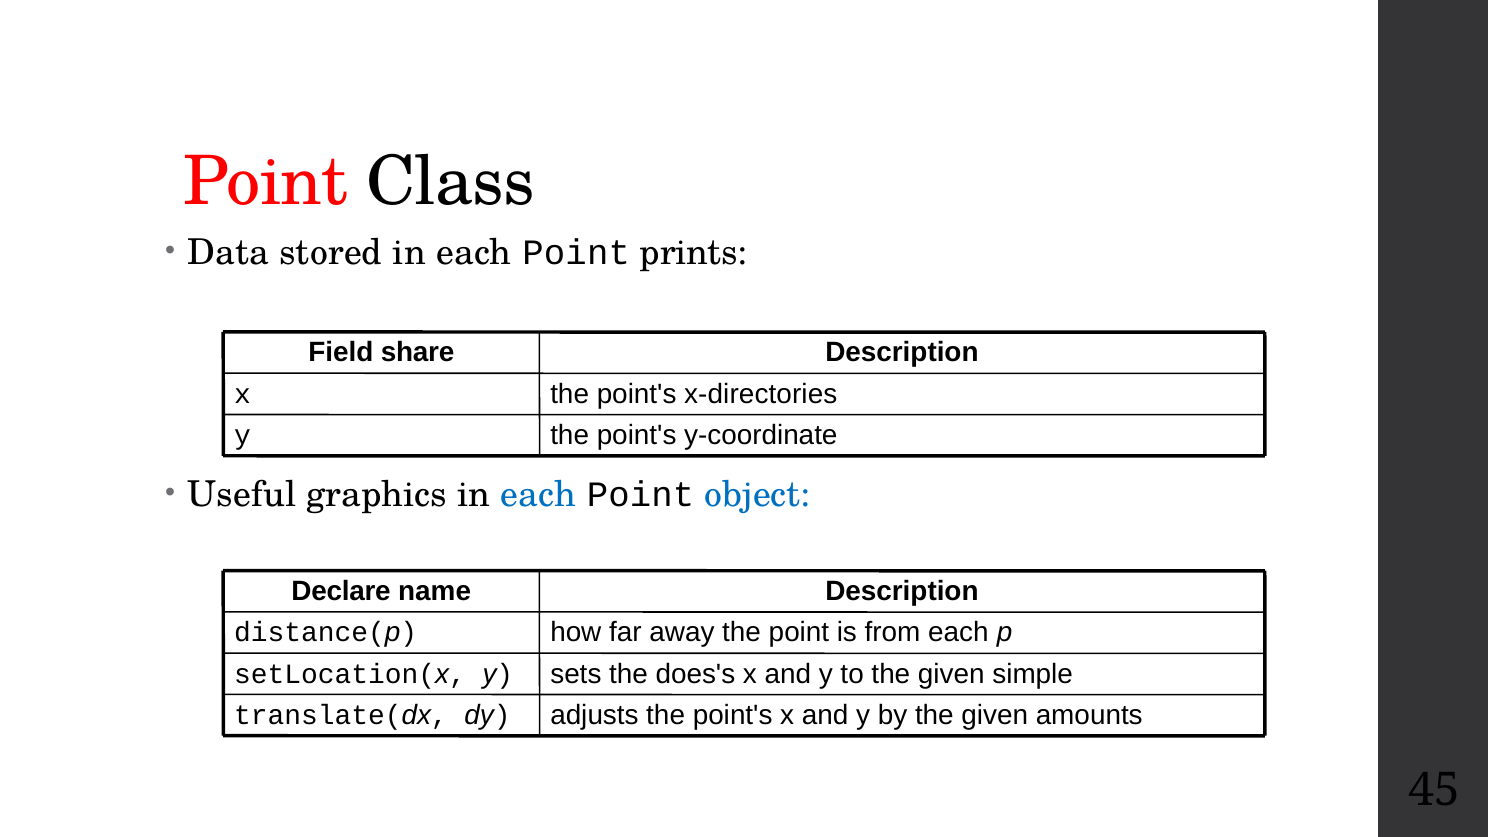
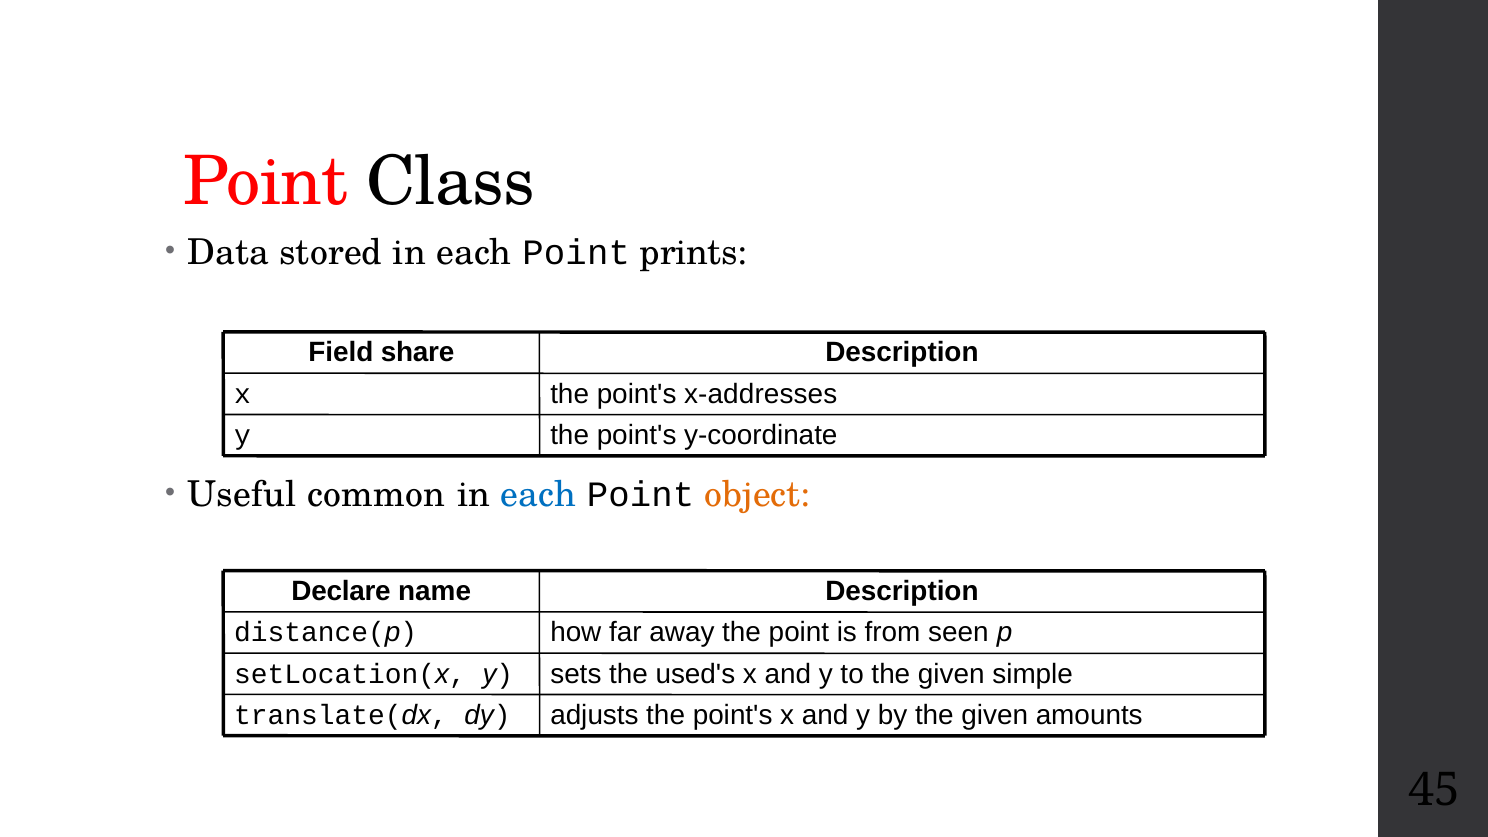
x-directories: x-directories -> x-addresses
graphics: graphics -> common
object colour: blue -> orange
from each: each -> seen
does's: does's -> used's
